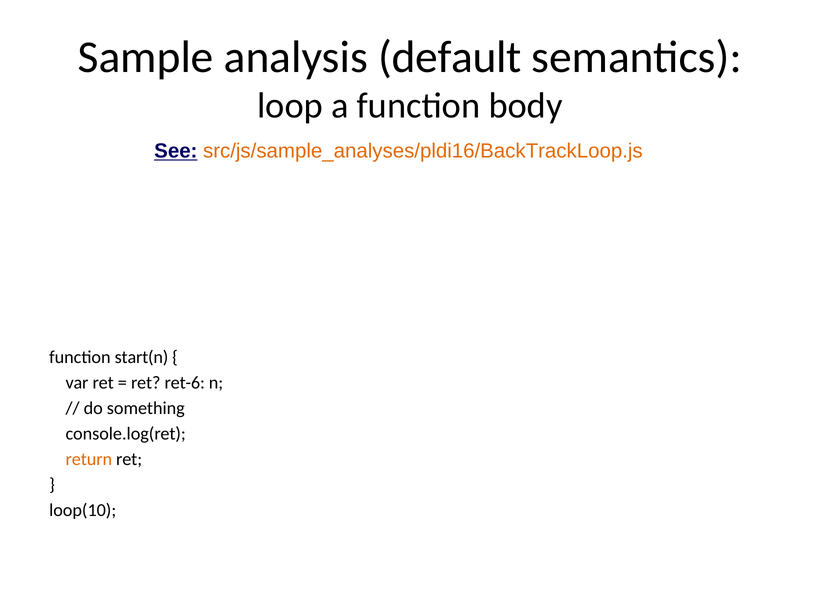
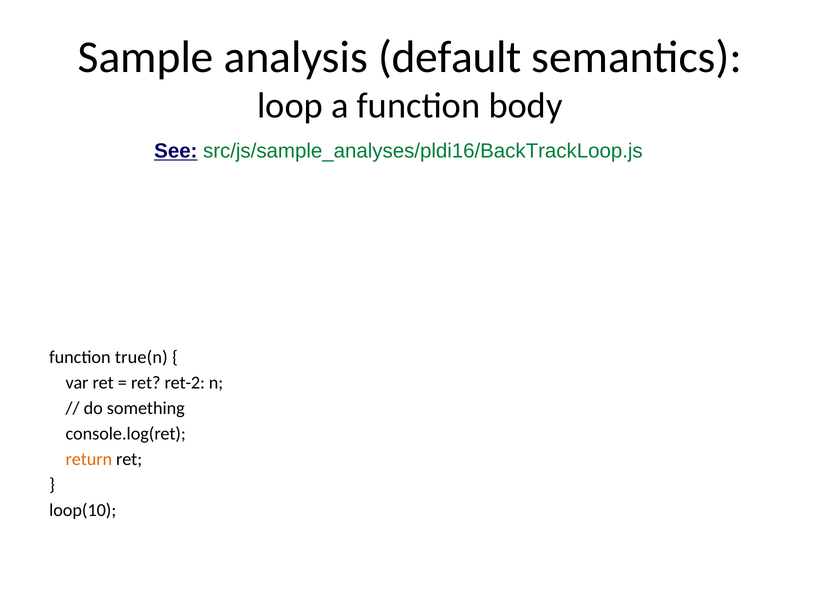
src/js/sample_analyses/pldi16/BackTrackLoop.js colour: orange -> green
start(n: start(n -> true(n
ret-6: ret-6 -> ret-2
